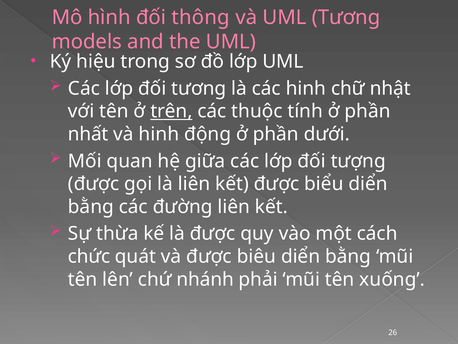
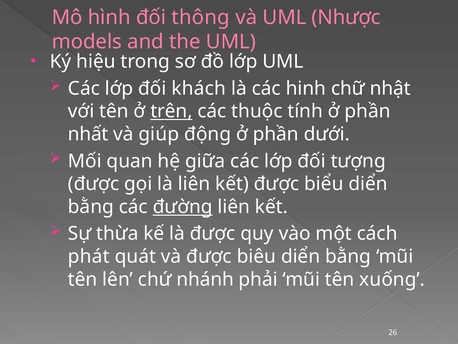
UML Tương: Tương -> Nhược
đối tương: tương -> khách
và hinh: hinh -> giúp
đường underline: none -> present
chức: chức -> phát
